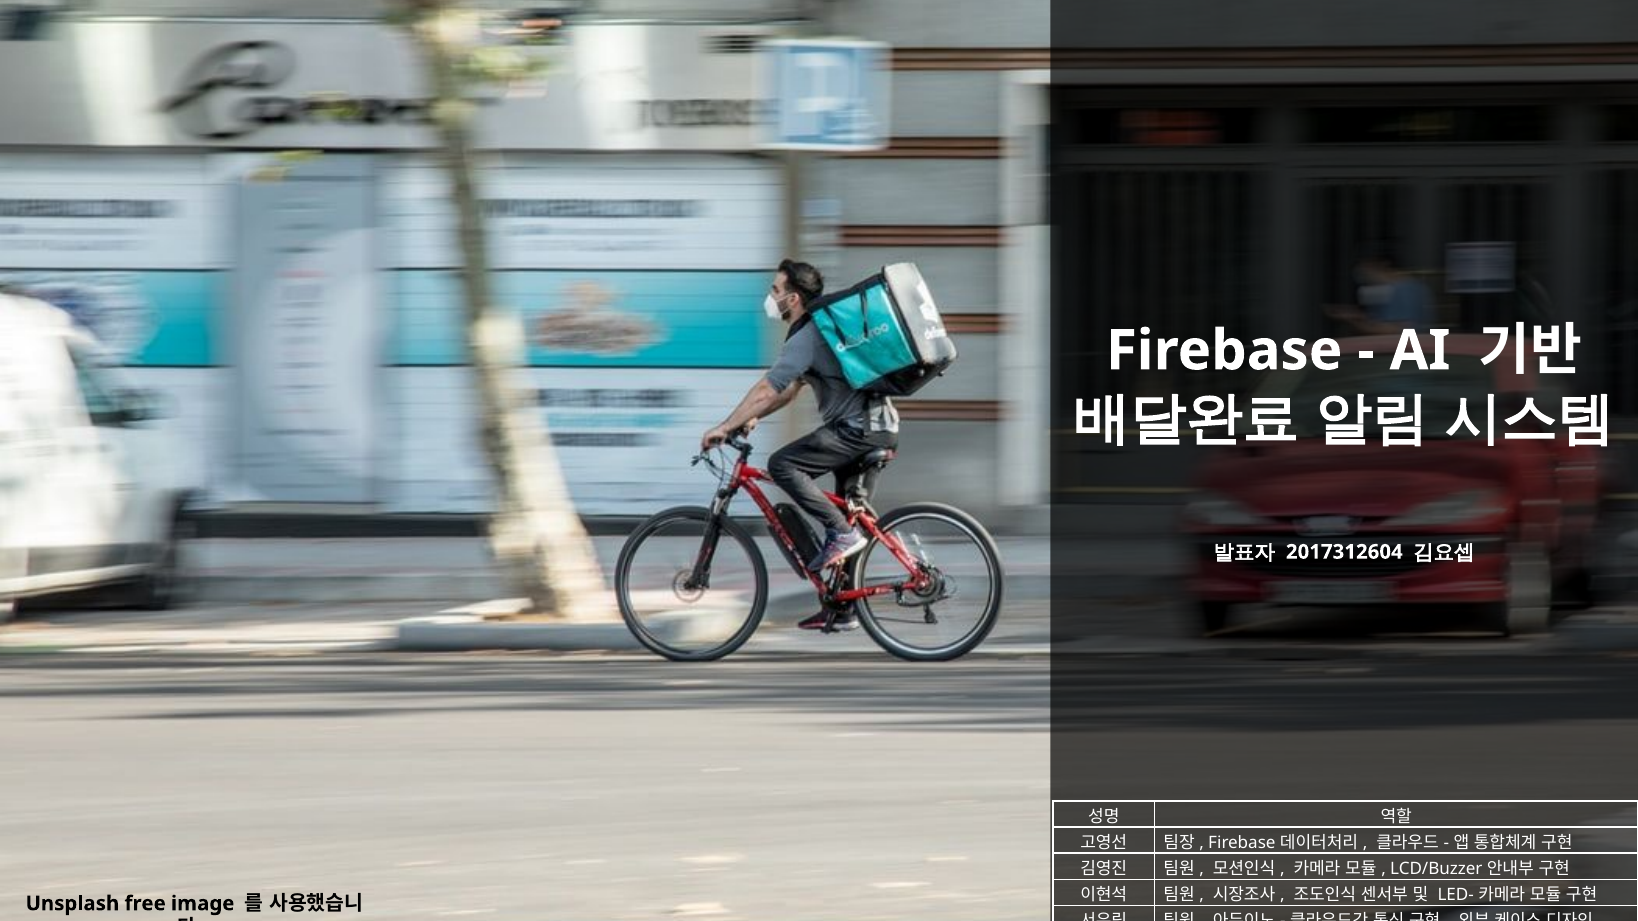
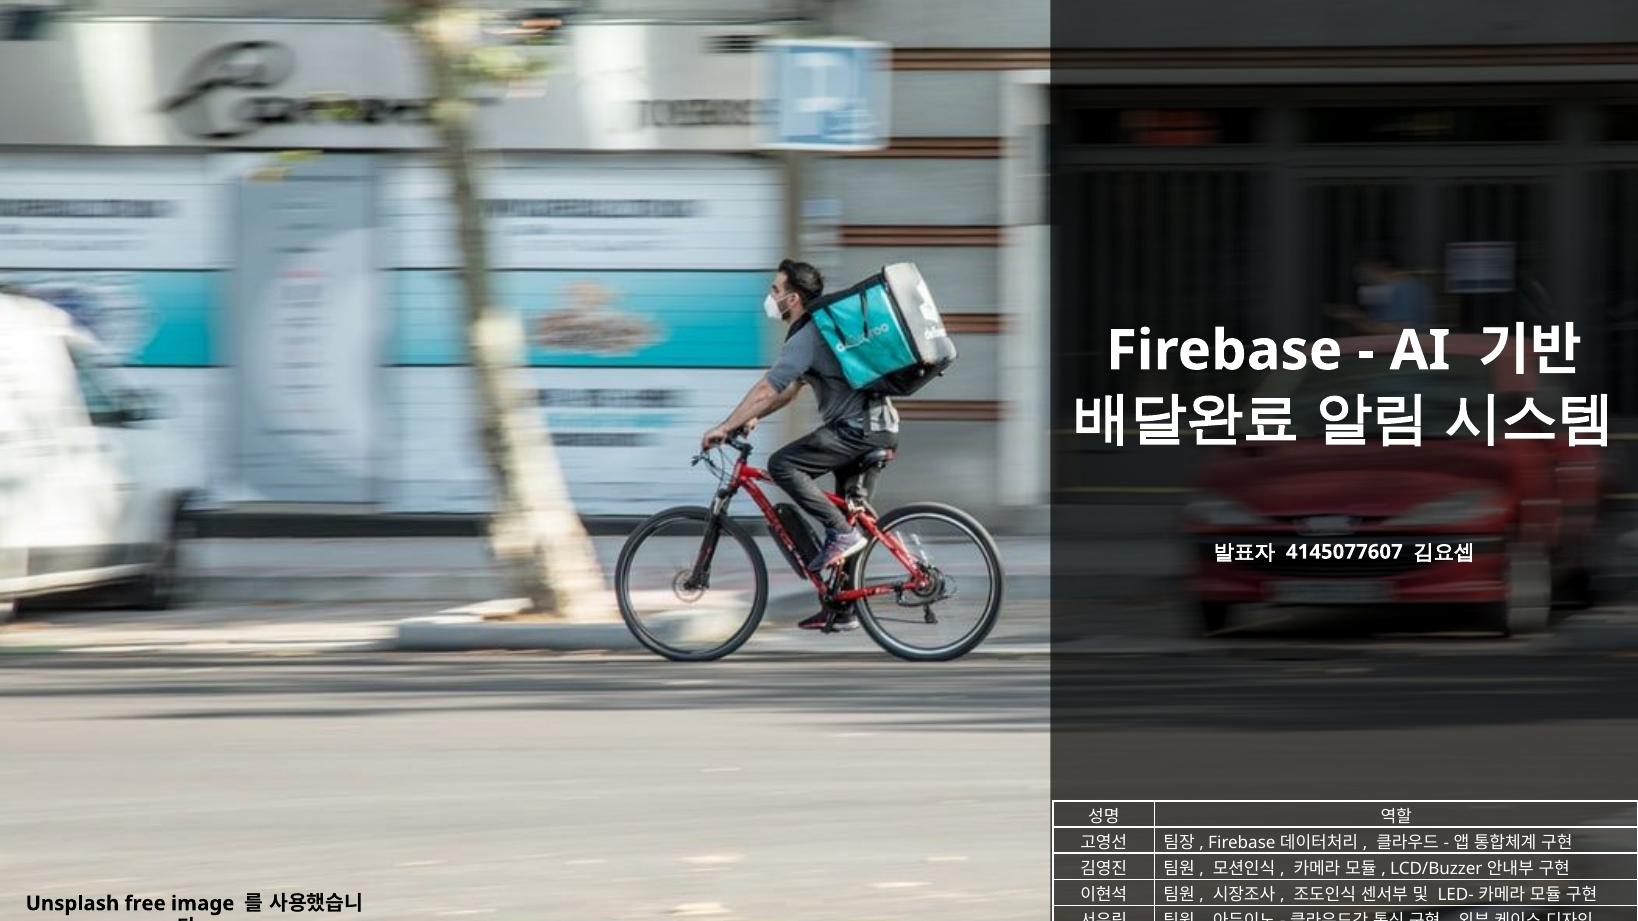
2017312604: 2017312604 -> 4145077607
